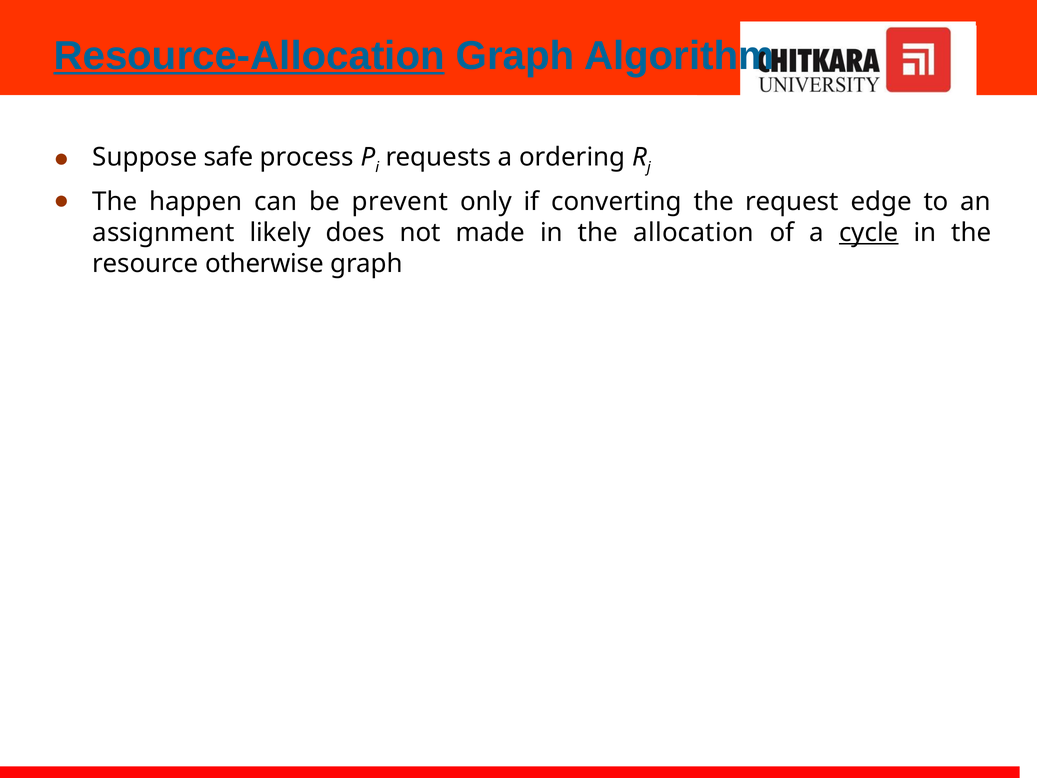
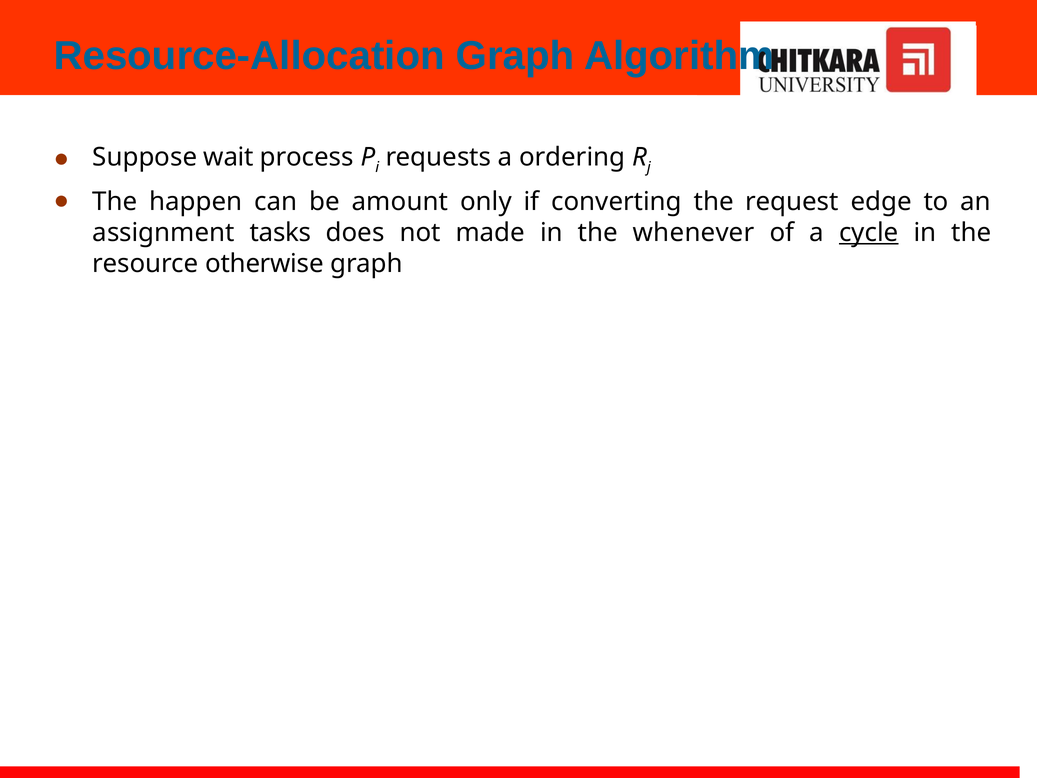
Resource-Allocation underline: present -> none
safe: safe -> wait
prevent: prevent -> amount
likely: likely -> tasks
allocation: allocation -> whenever
